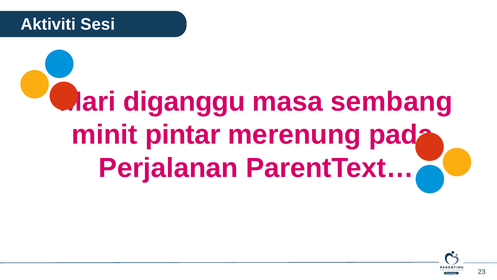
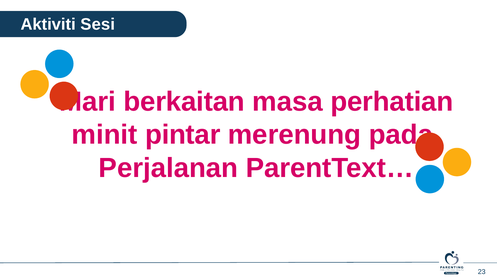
diganggu: diganggu -> berkaitan
sembang: sembang -> perhatian
